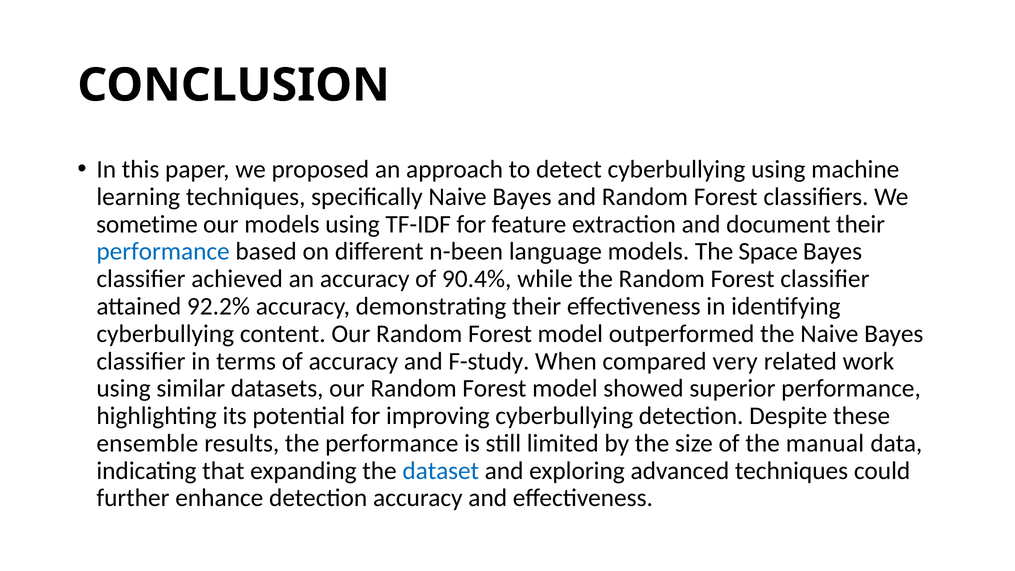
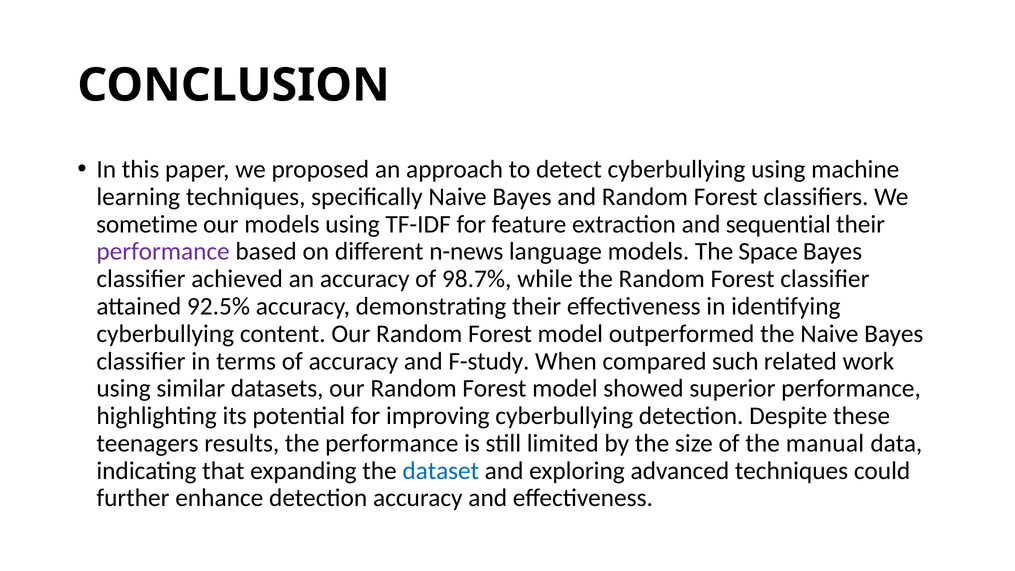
document: document -> sequential
performance at (163, 252) colour: blue -> purple
n-been: n-been -> n-news
90.4%: 90.4% -> 98.7%
92.2%: 92.2% -> 92.5%
very: very -> such
ensemble: ensemble -> teenagers
